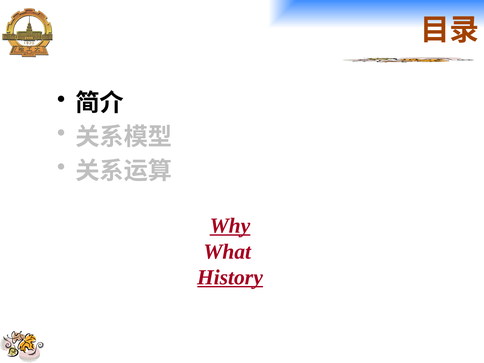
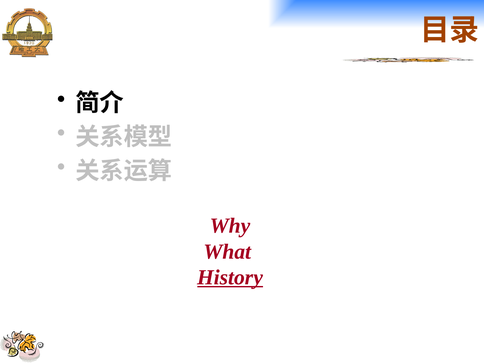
Why underline: present -> none
